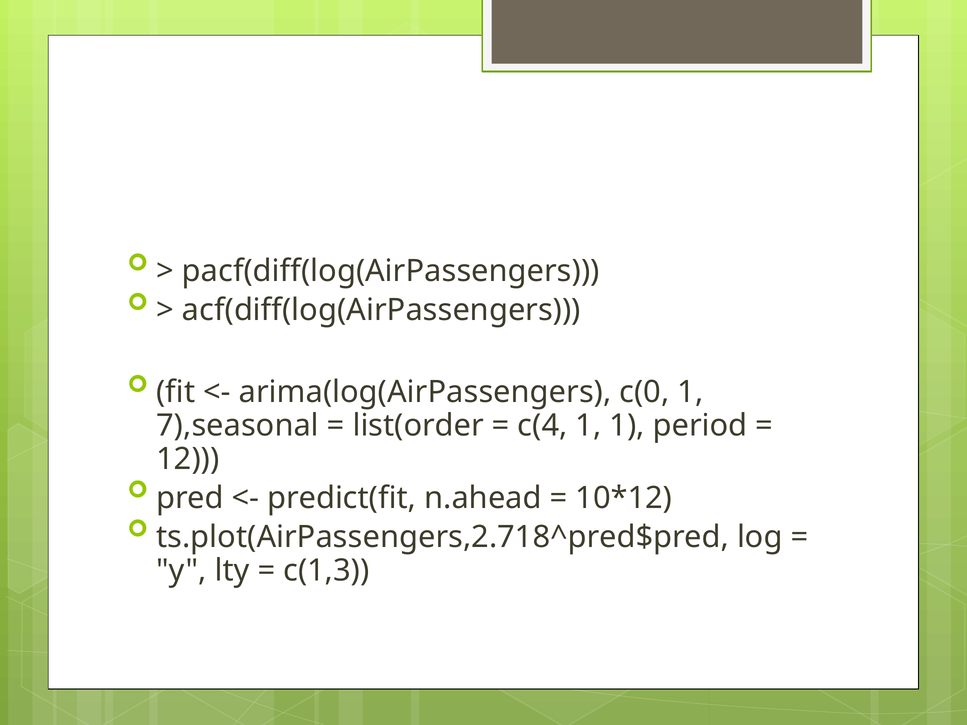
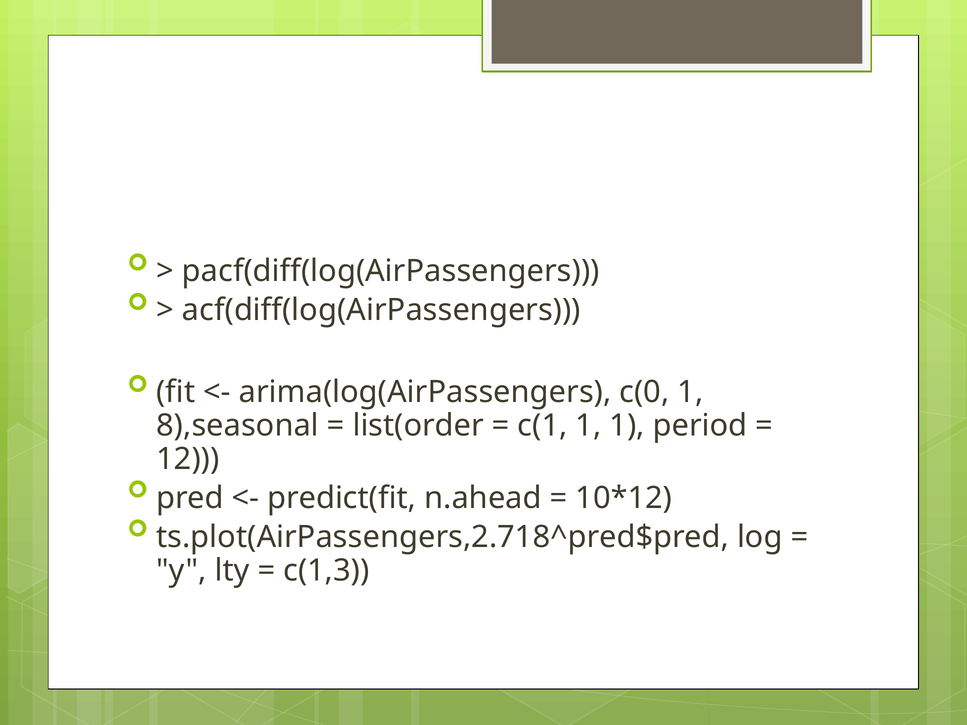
7),seasonal: 7),seasonal -> 8),seasonal
c(4: c(4 -> c(1
